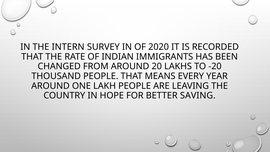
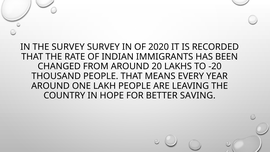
THE INTERN: INTERN -> SURVEY
